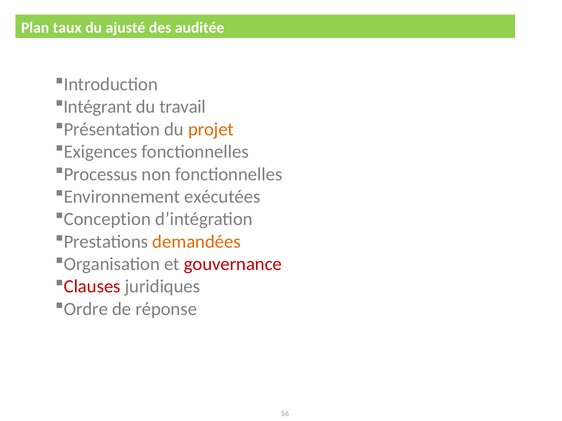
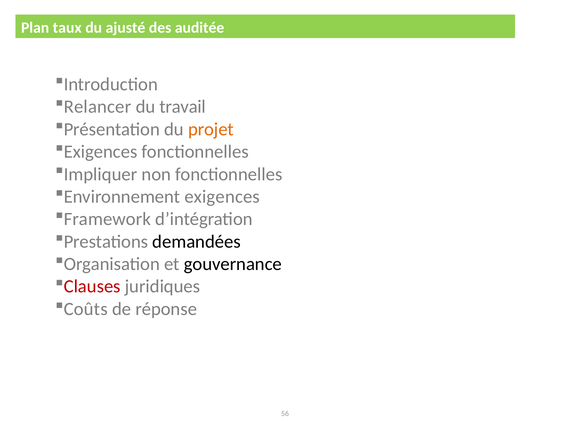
Intégrant: Intégrant -> Relancer
Processus: Processus -> Impliquer
Environnement exécutées: exécutées -> exigences
Conception: Conception -> Framework
demandées colour: orange -> black
gouvernance colour: red -> black
Ordre: Ordre -> Coûts
